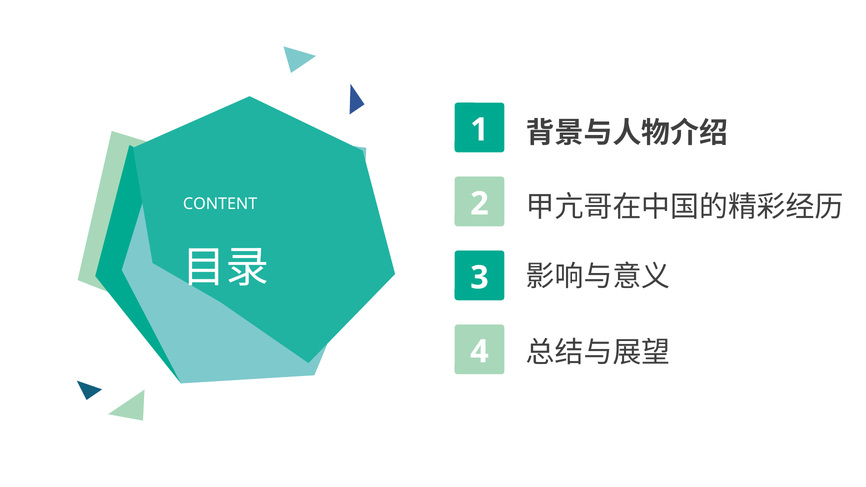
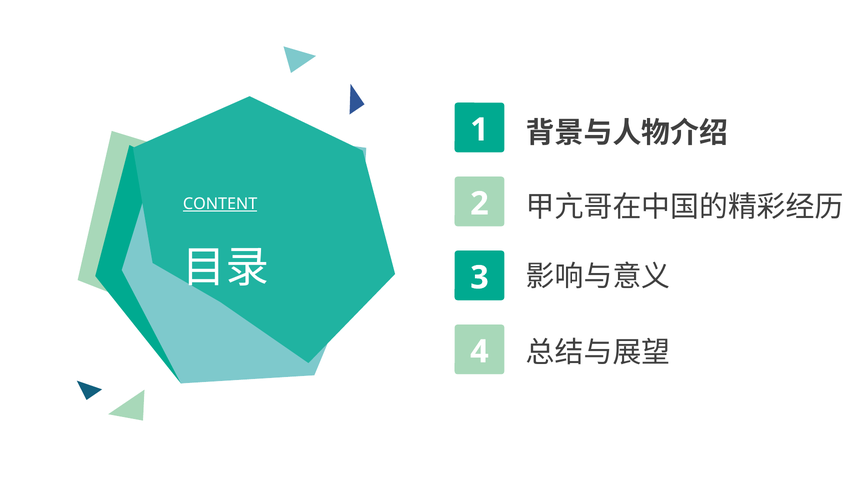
CONTENT underline: none -> present
